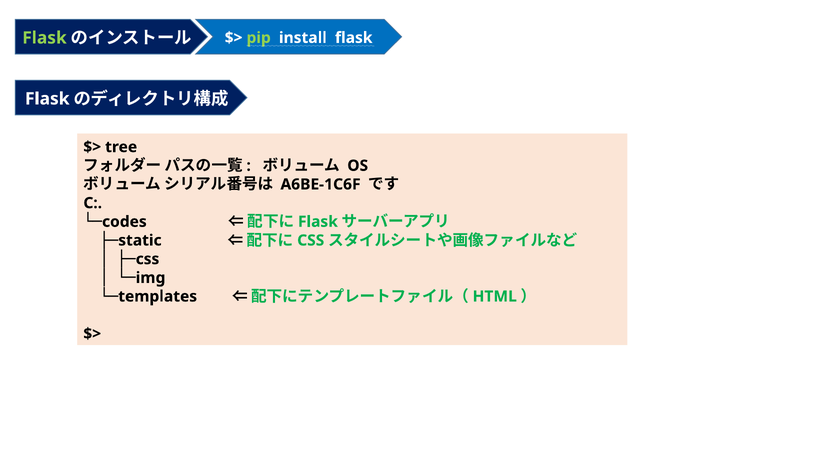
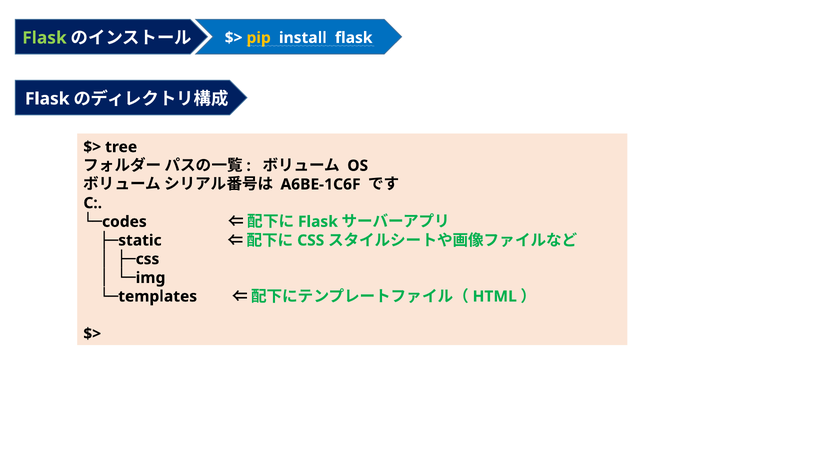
pip colour: light green -> yellow
